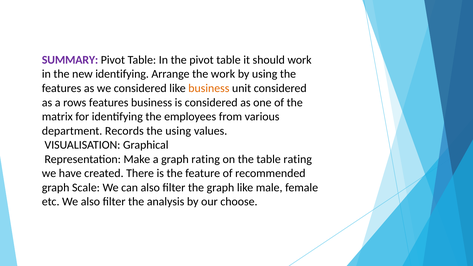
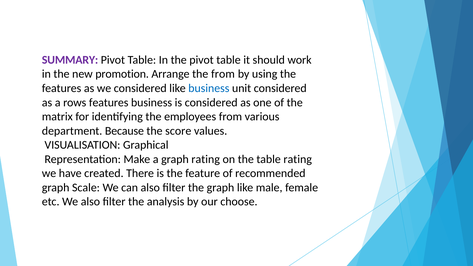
new identifying: identifying -> promotion
the work: work -> from
business at (209, 88) colour: orange -> blue
Records: Records -> Because
the using: using -> score
